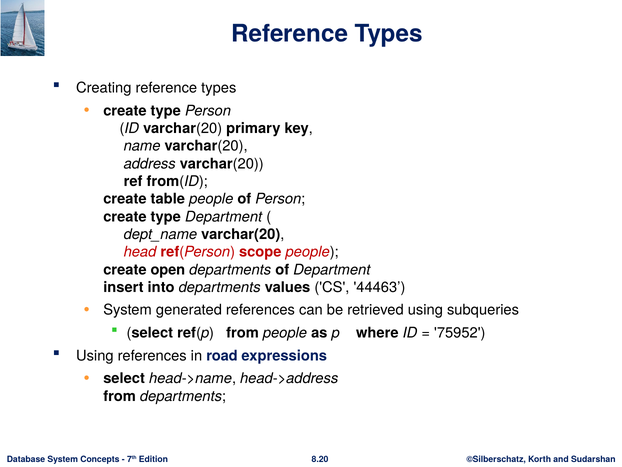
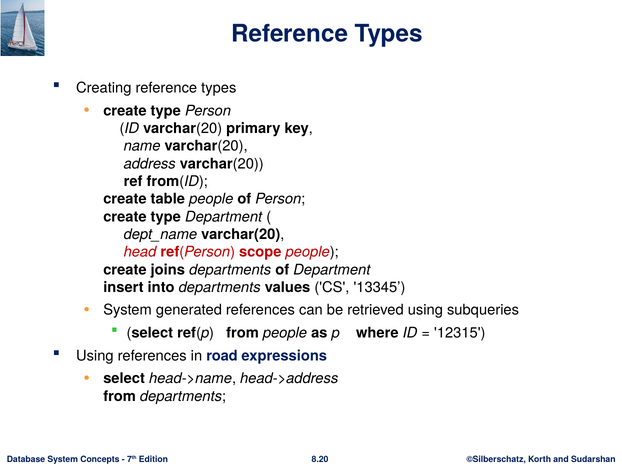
open: open -> joins
44463: 44463 -> 13345
75952: 75952 -> 12315
